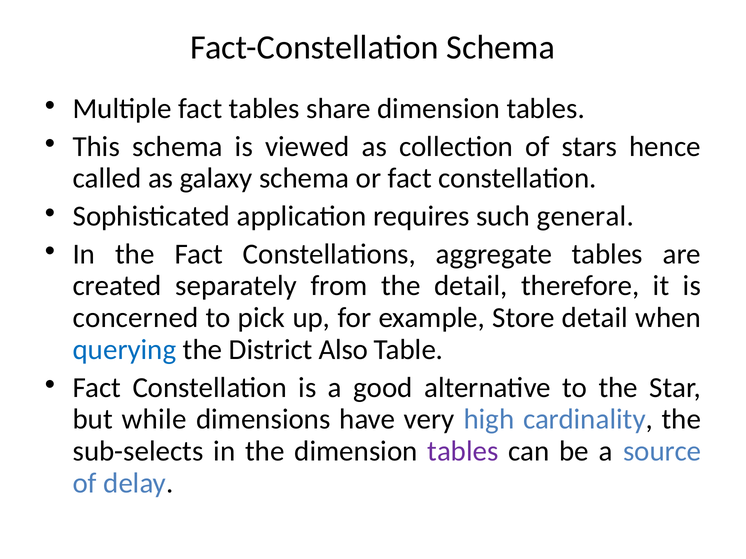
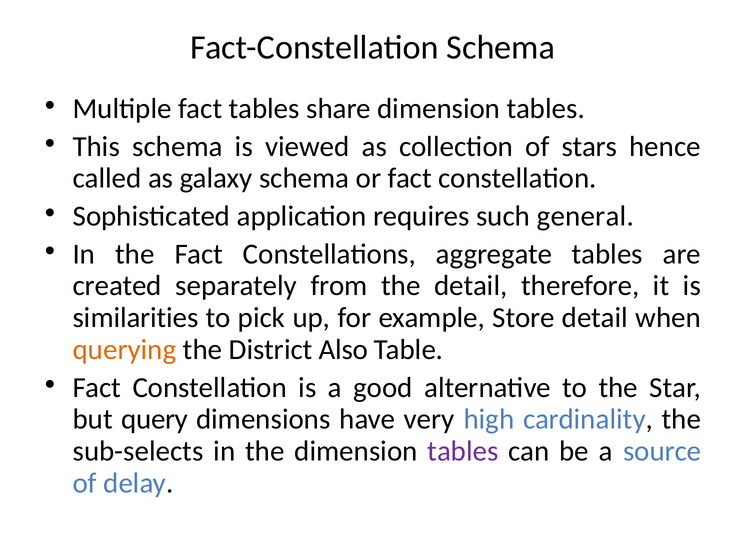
concerned: concerned -> similarities
querying colour: blue -> orange
while: while -> query
